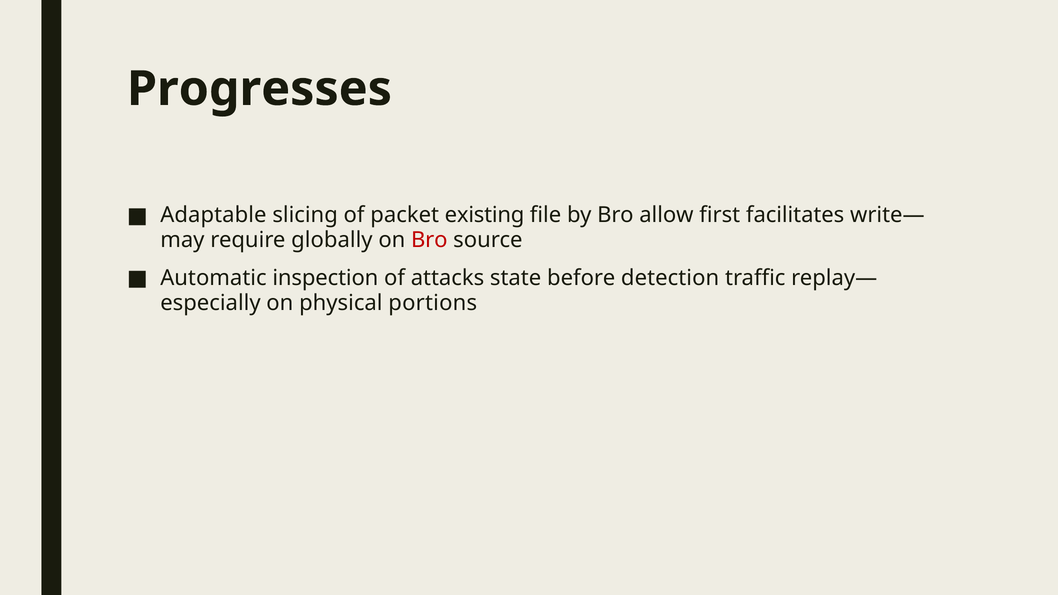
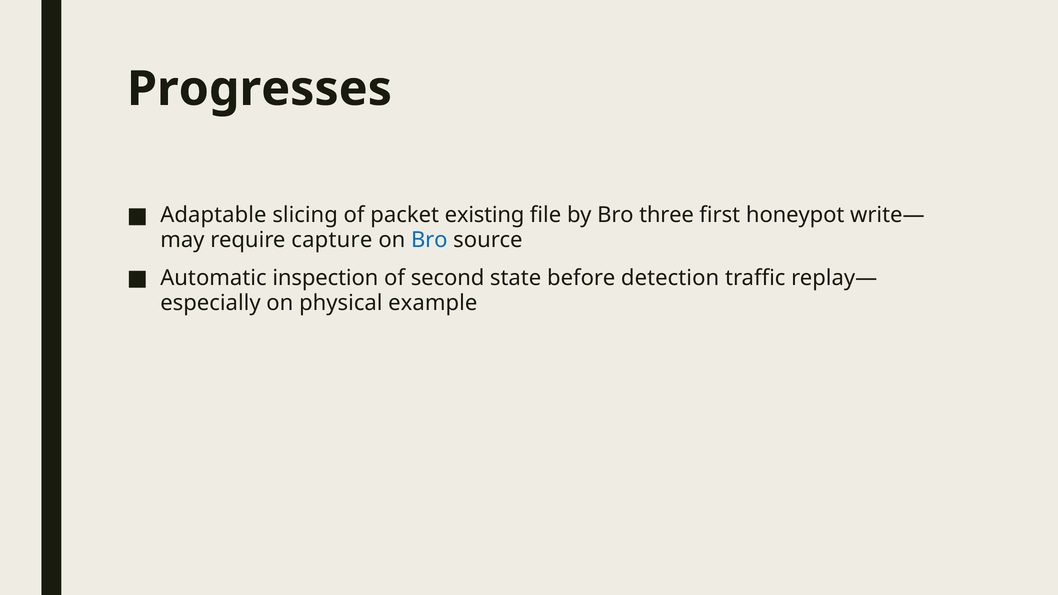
allow: allow -> three
facilitates: facilitates -> honeypot
globally: globally -> capture
Bro at (429, 240) colour: red -> blue
attacks: attacks -> second
portions: portions -> example
